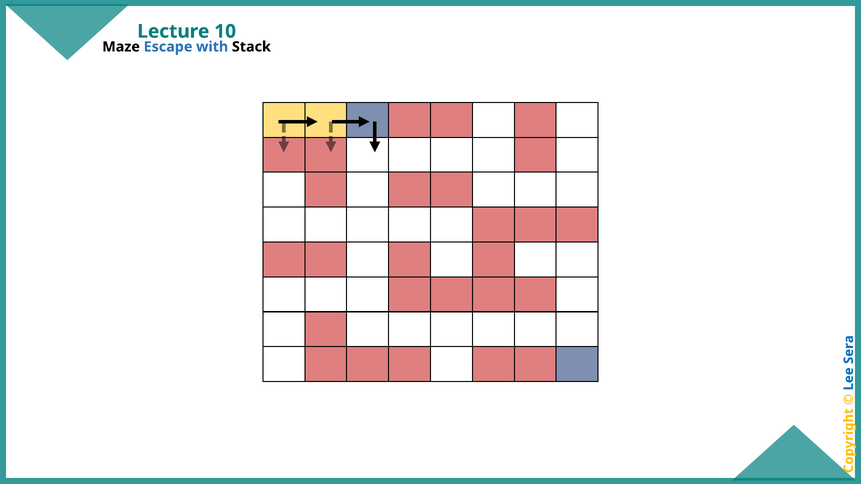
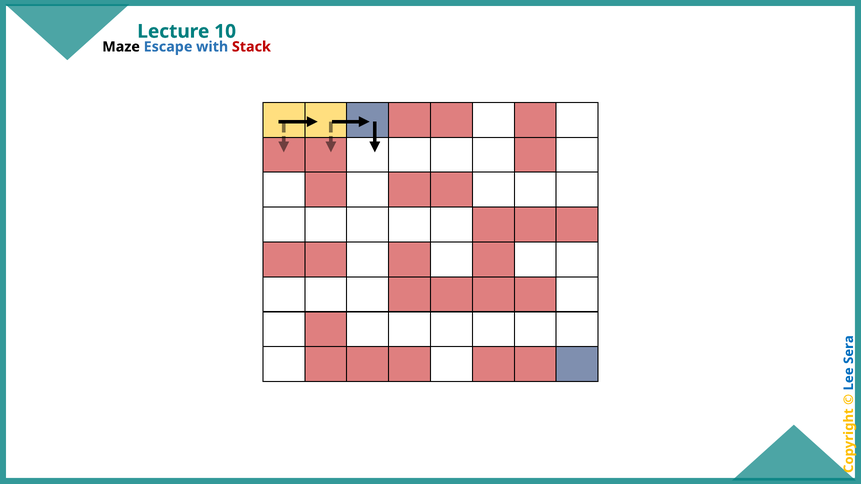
Stack colour: black -> red
